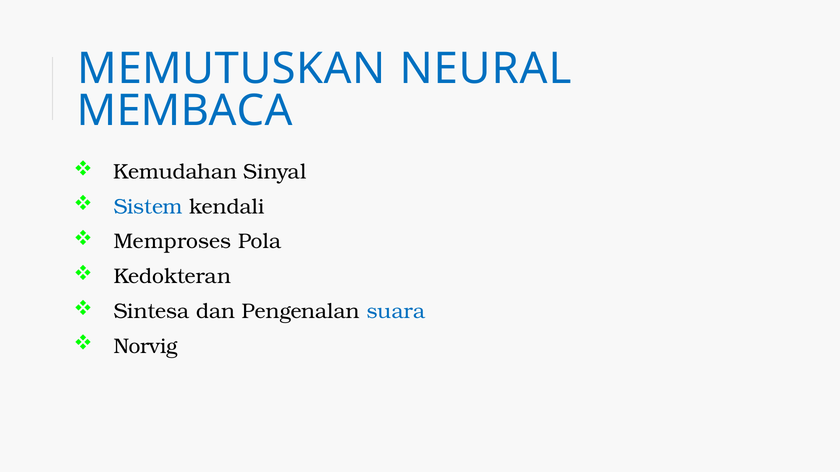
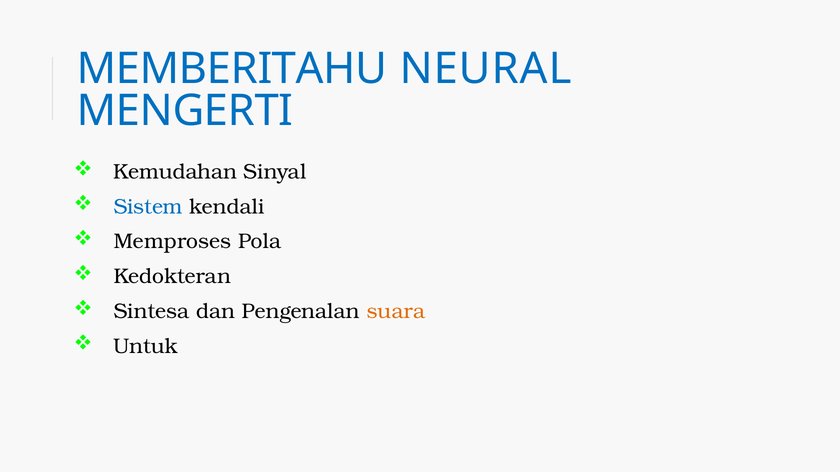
MEMUTUSKAN: MEMUTUSKAN -> MEMBERITAHU
MEMBACA: MEMBACA -> MENGERTI
suara colour: blue -> orange
Norvig: Norvig -> Untuk
